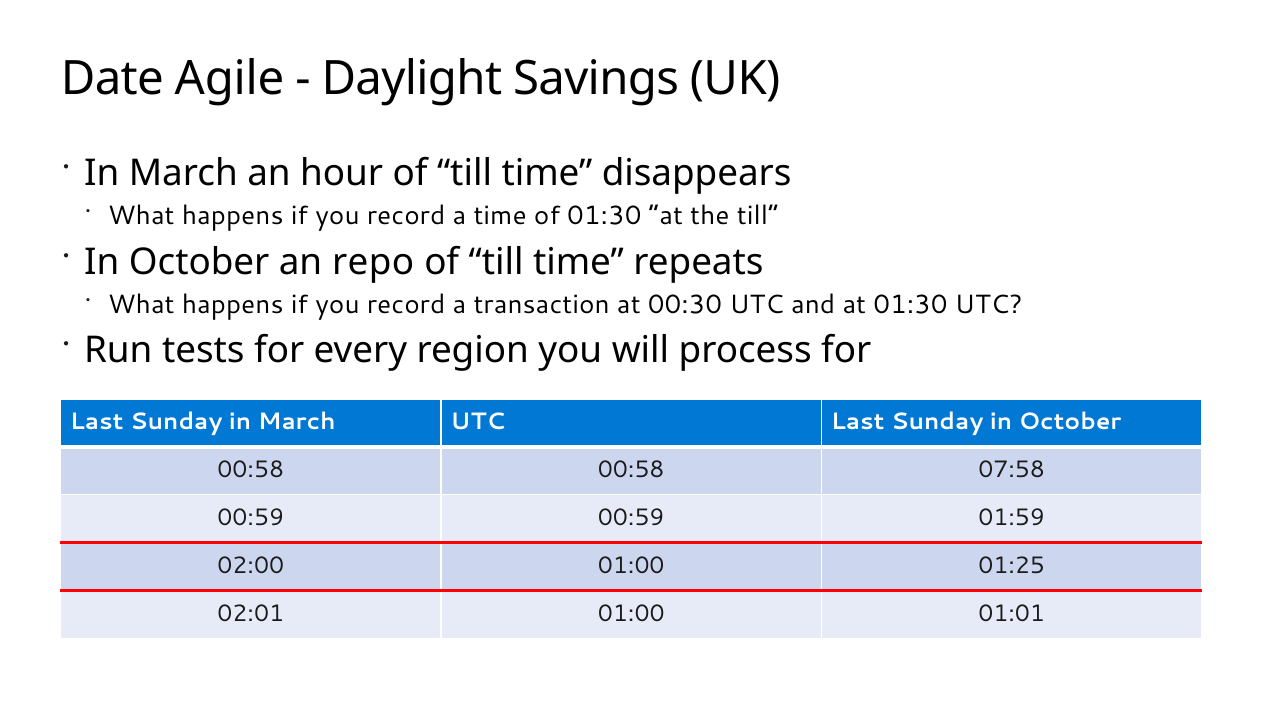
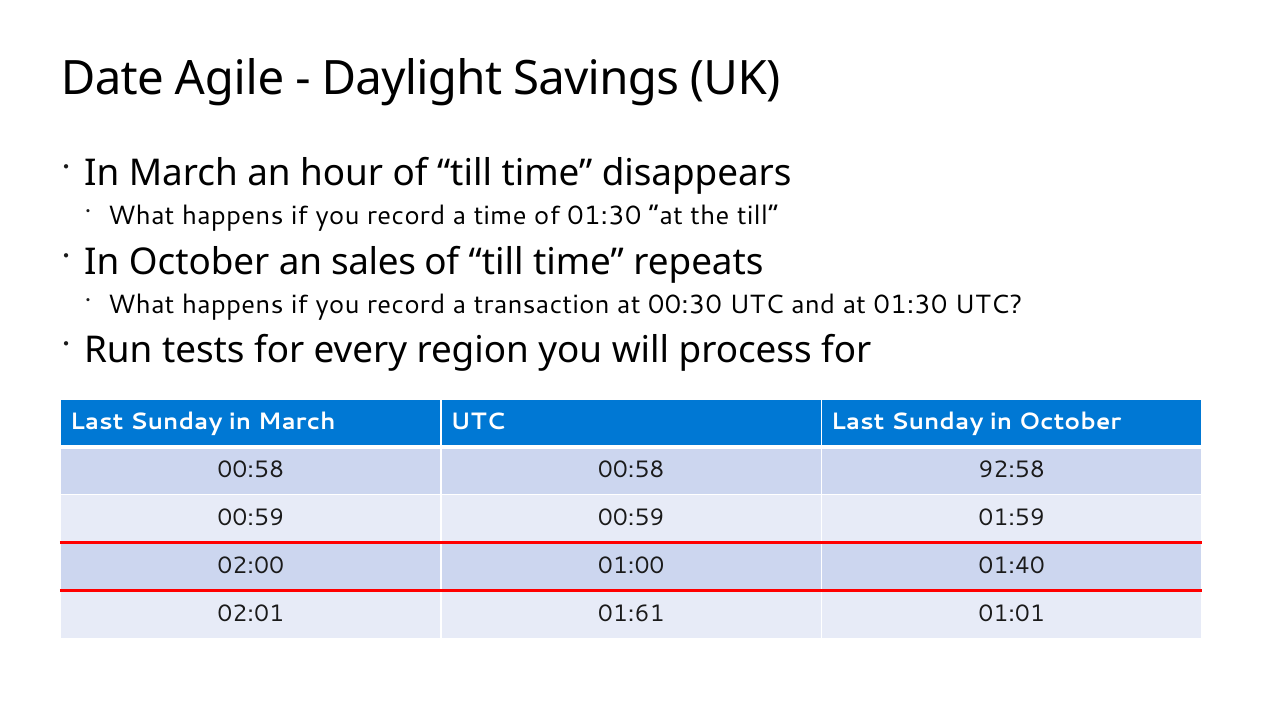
repo: repo -> sales
07:58: 07:58 -> 92:58
01:25: 01:25 -> 01:40
02:01 01:00: 01:00 -> 01:61
